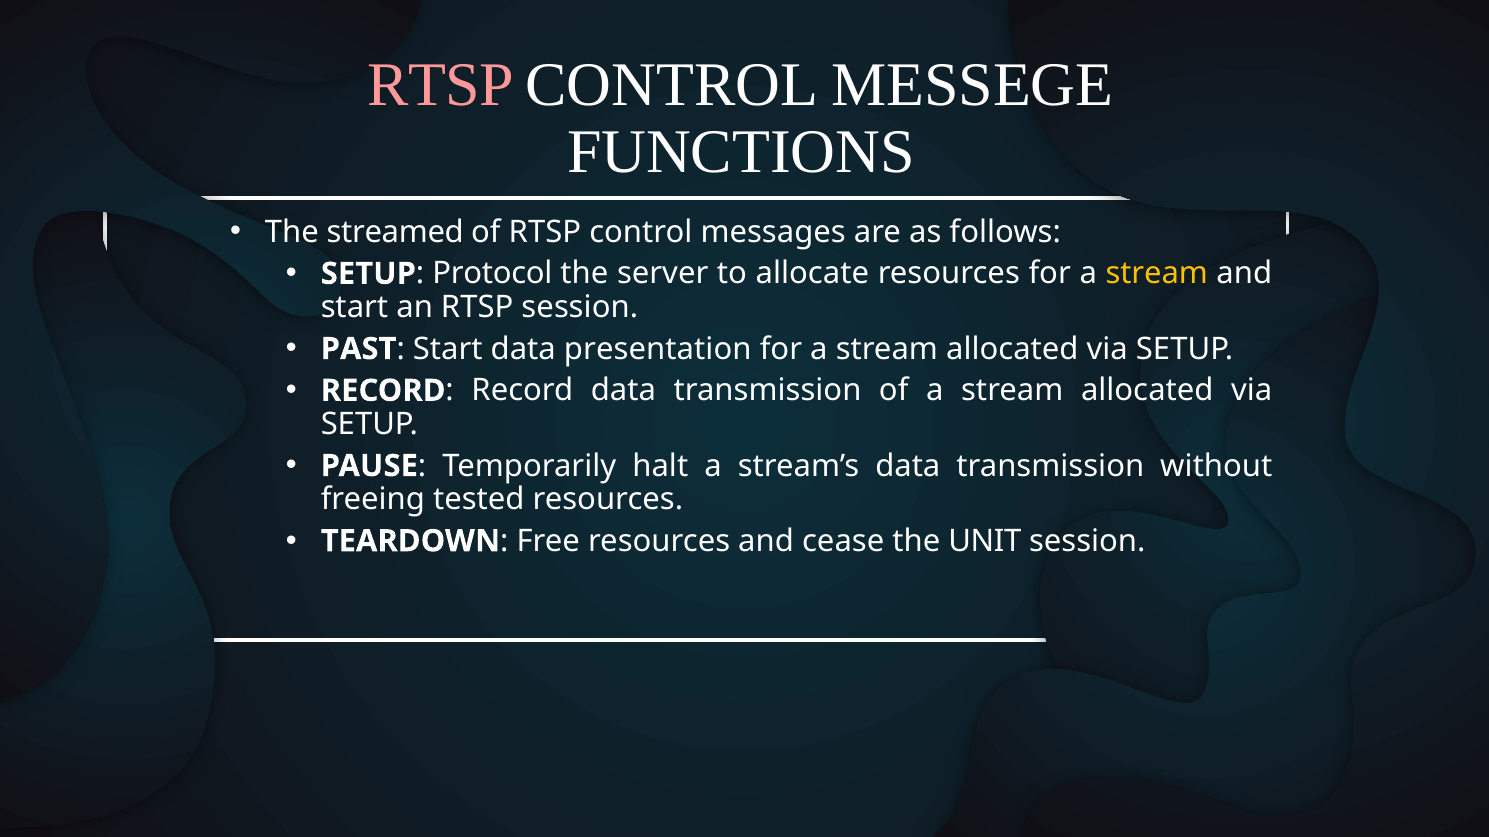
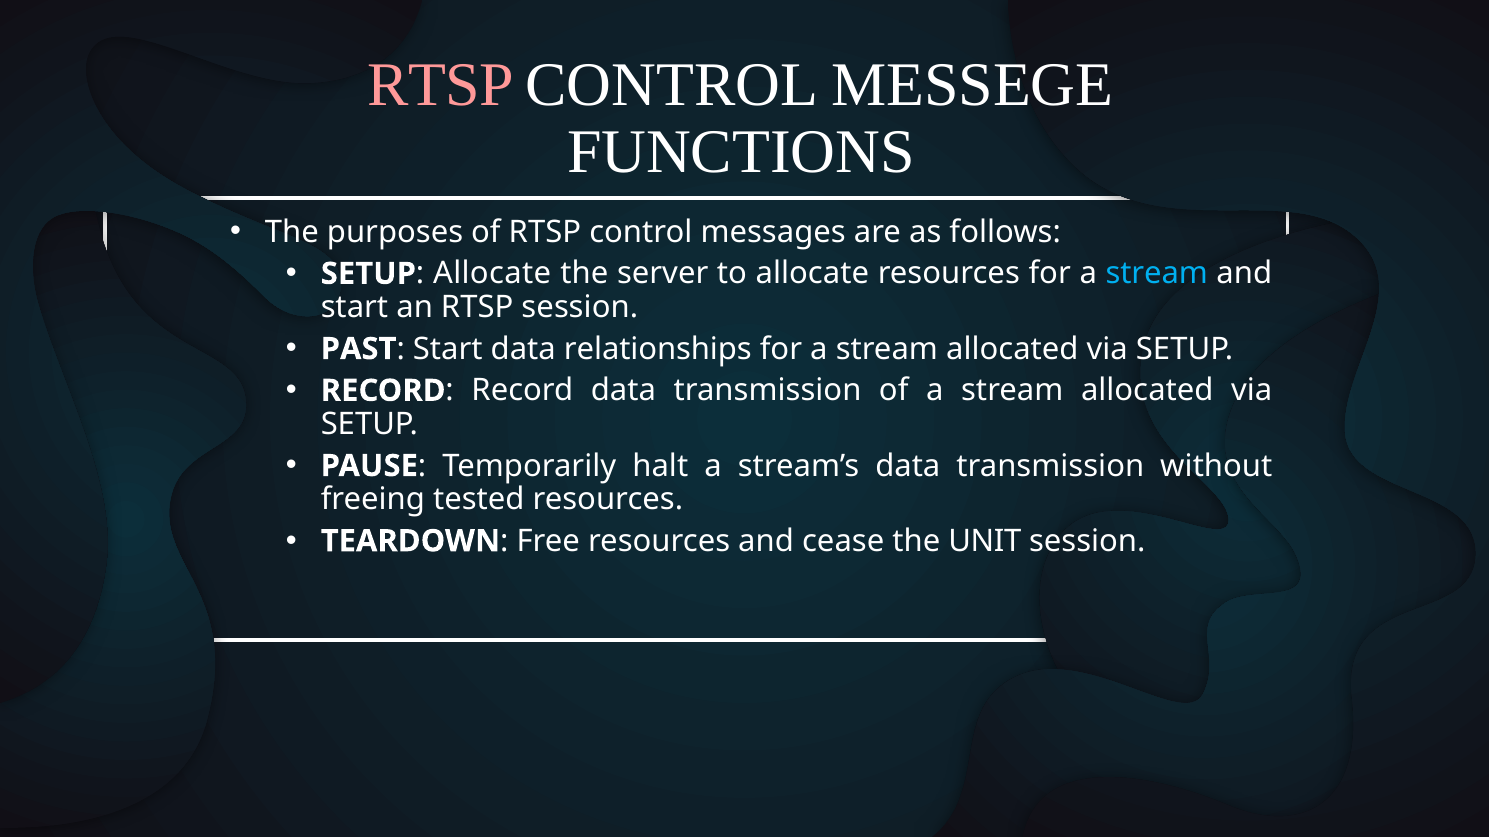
streamed: streamed -> purposes
Protocol at (492, 274): Protocol -> Allocate
stream at (1157, 274) colour: yellow -> light blue
presentation: presentation -> relationships
